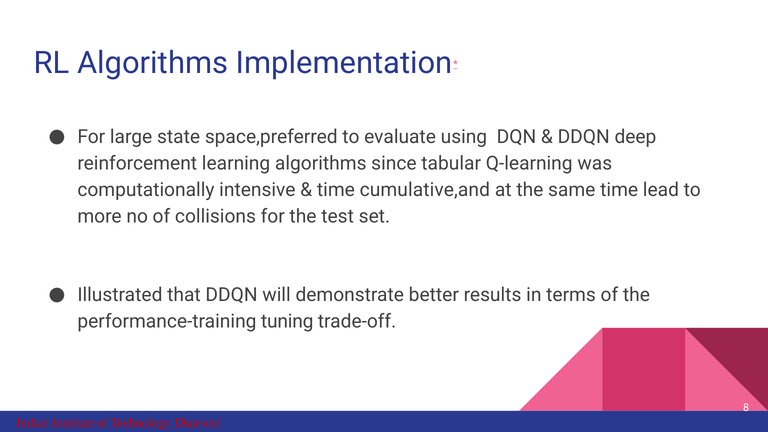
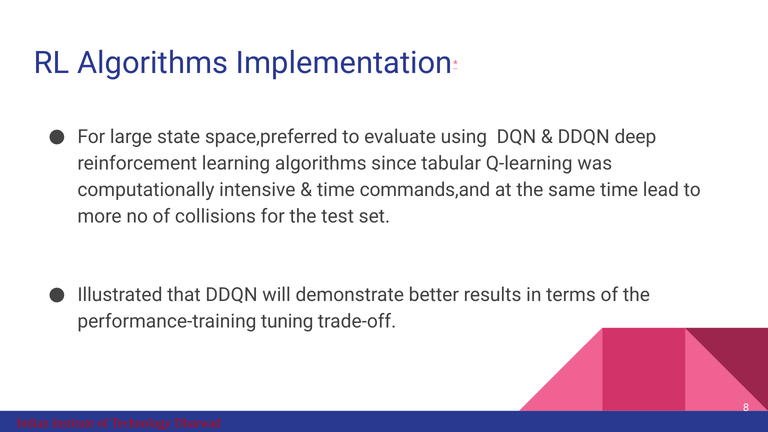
cumulative,and: cumulative,and -> commands,and
